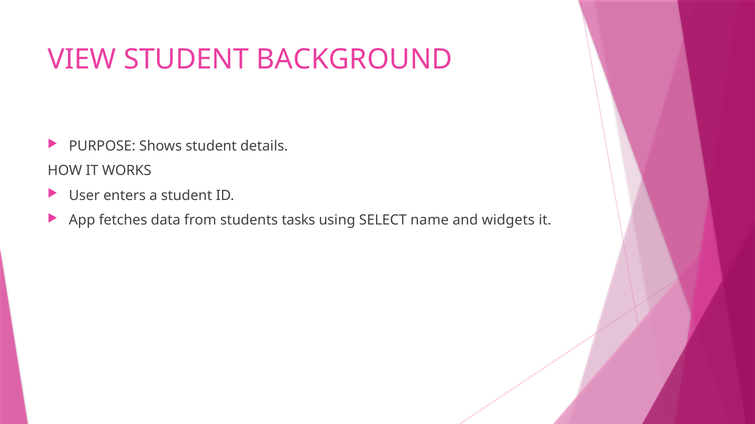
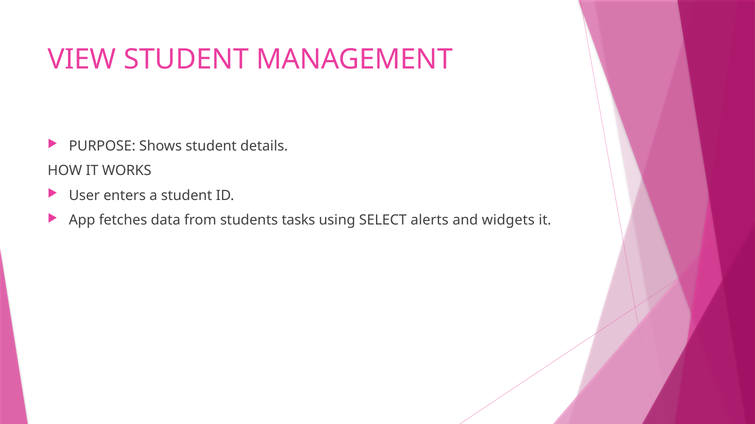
BACKGROUND: BACKGROUND -> MANAGEMENT
name: name -> alerts
